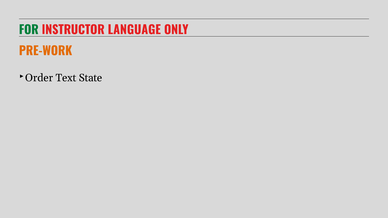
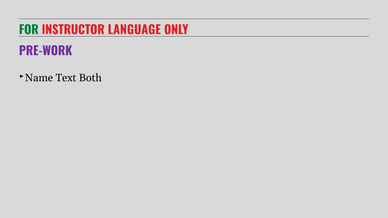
PRE-WORK colour: orange -> purple
Order: Order -> Name
State: State -> Both
